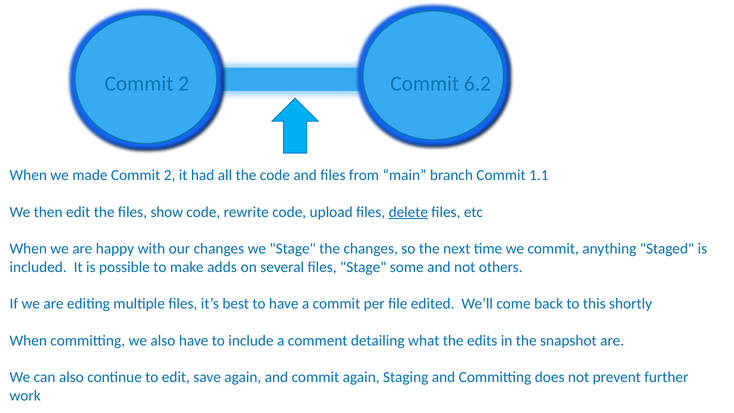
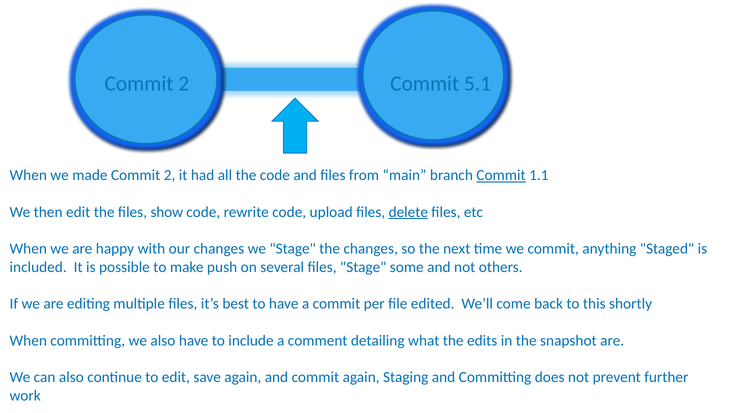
6.2: 6.2 -> 5.1
Commit at (501, 175) underline: none -> present
adds: adds -> push
